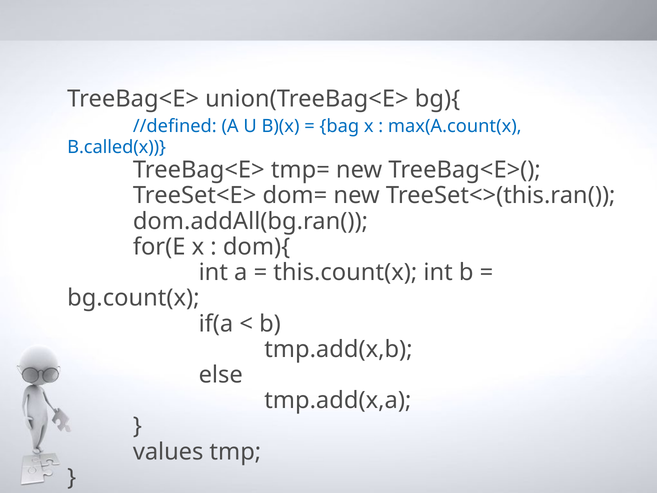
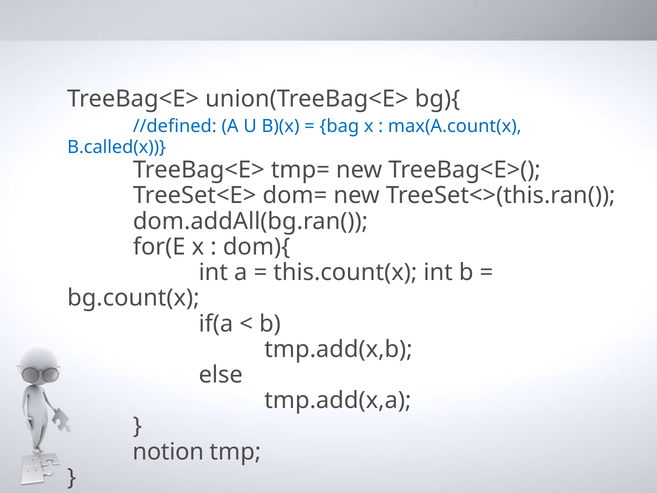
values: values -> notion
